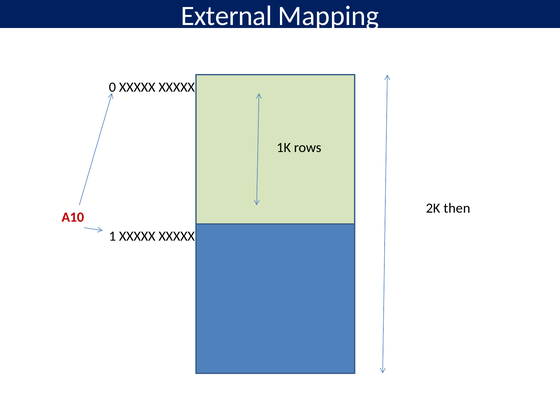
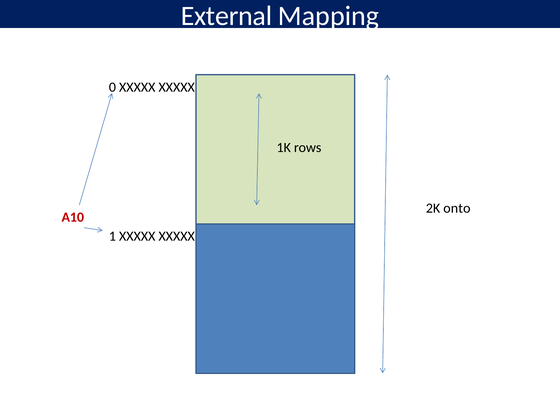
then: then -> onto
